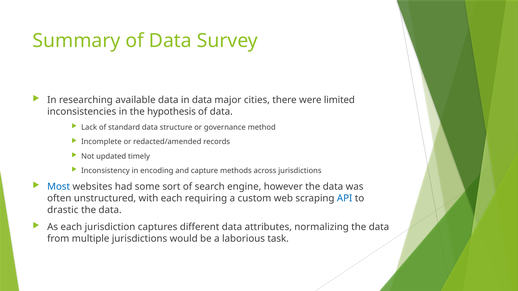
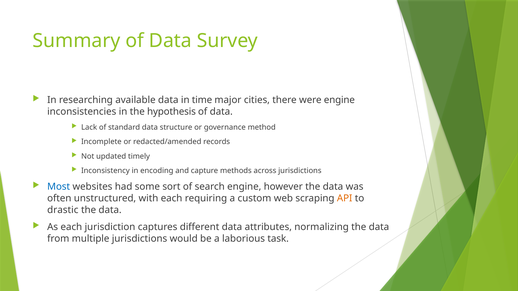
in data: data -> time
were limited: limited -> engine
API colour: blue -> orange
